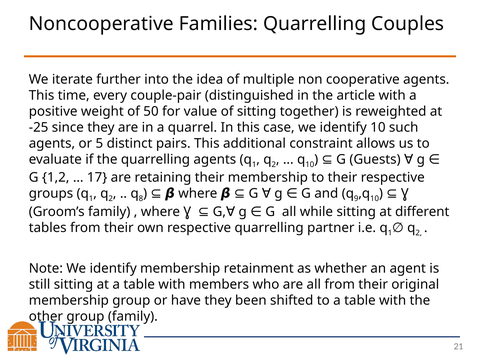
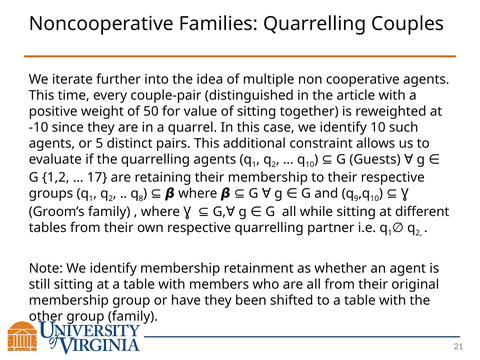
-25: -25 -> -10
